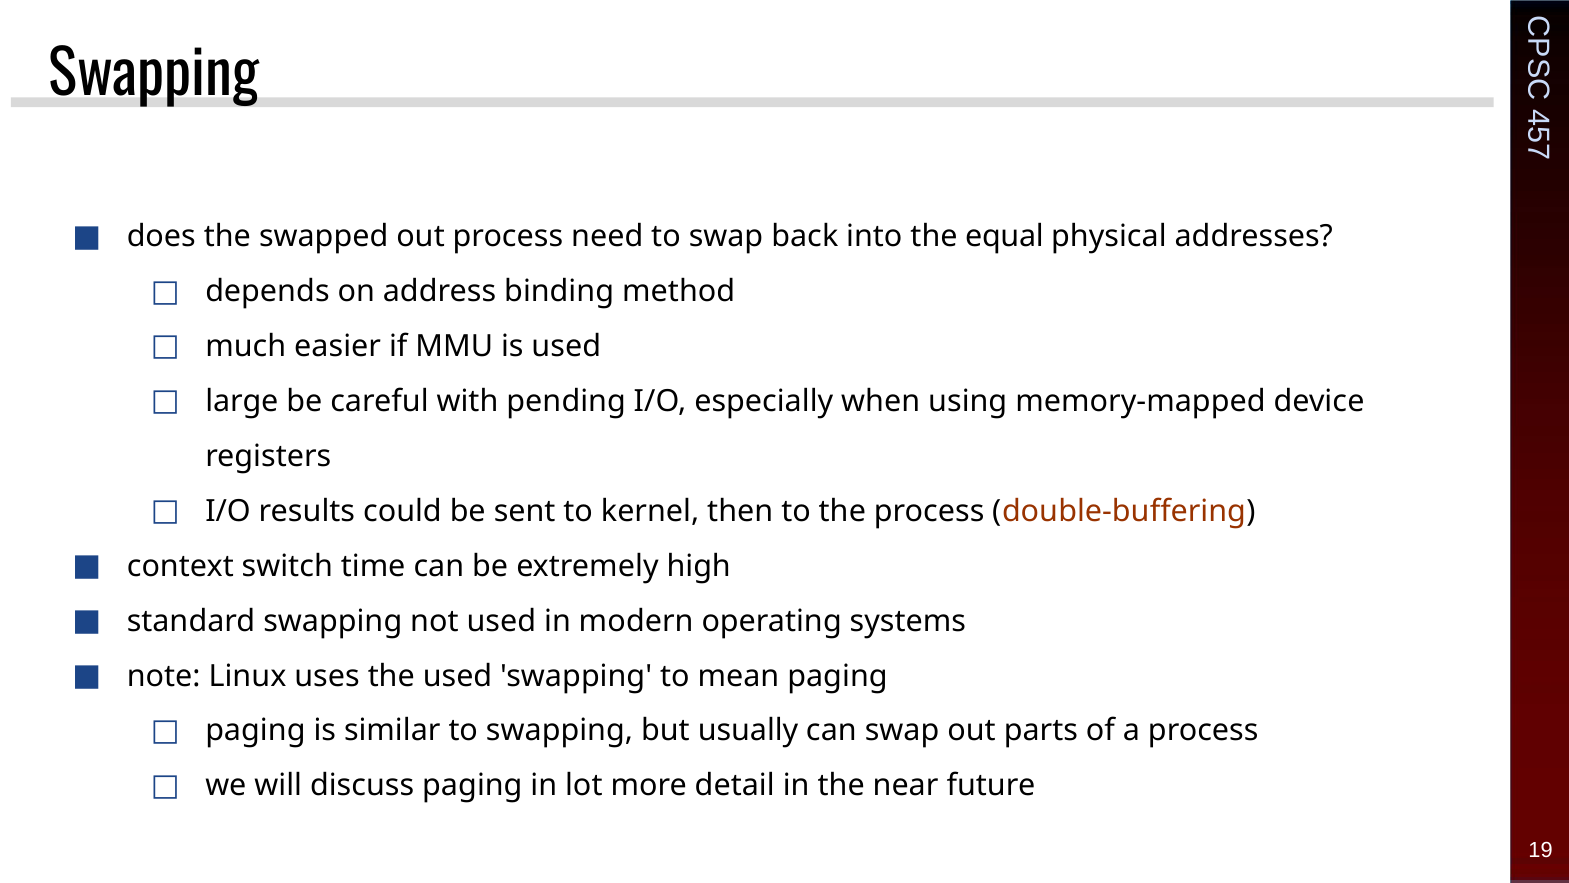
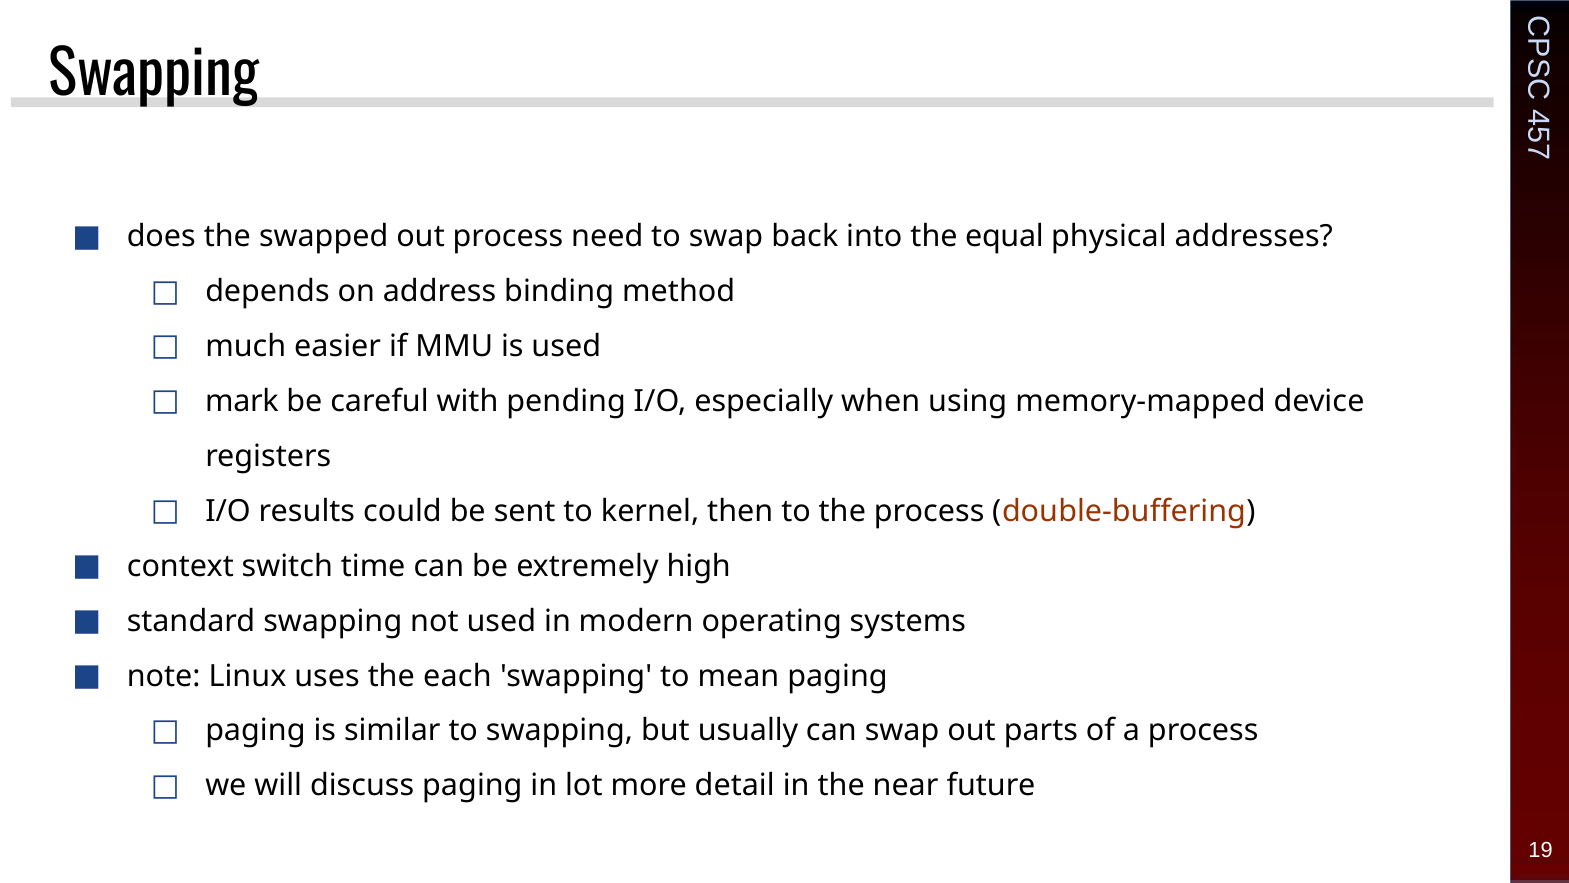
large: large -> mark
the used: used -> each
